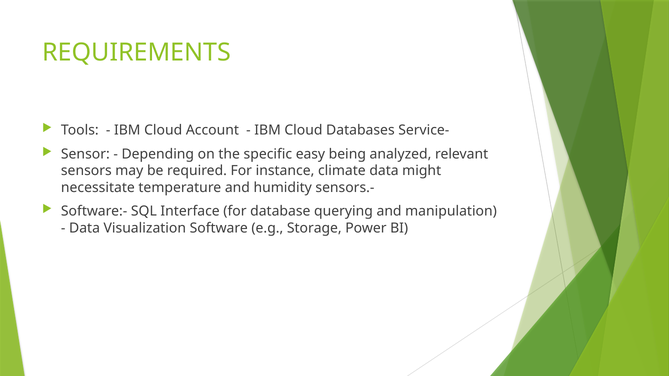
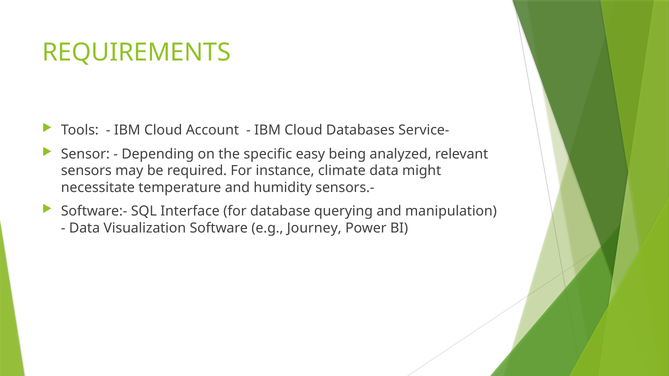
Storage: Storage -> Journey
